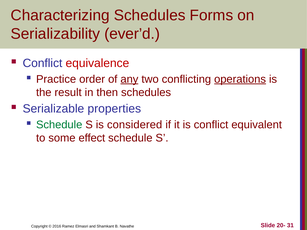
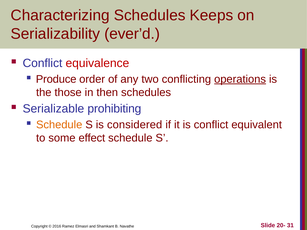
Forms: Forms -> Keeps
Practice: Practice -> Produce
any underline: present -> none
result: result -> those
properties: properties -> prohibiting
Schedule at (59, 125) colour: green -> orange
